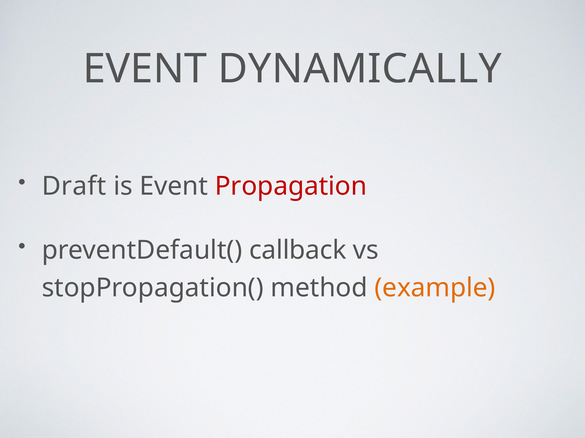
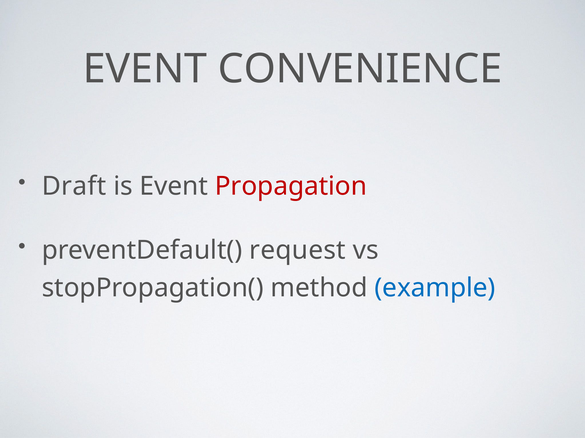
DYNAMICALLY: DYNAMICALLY -> CONVENIENCE
callback: callback -> request
example colour: orange -> blue
